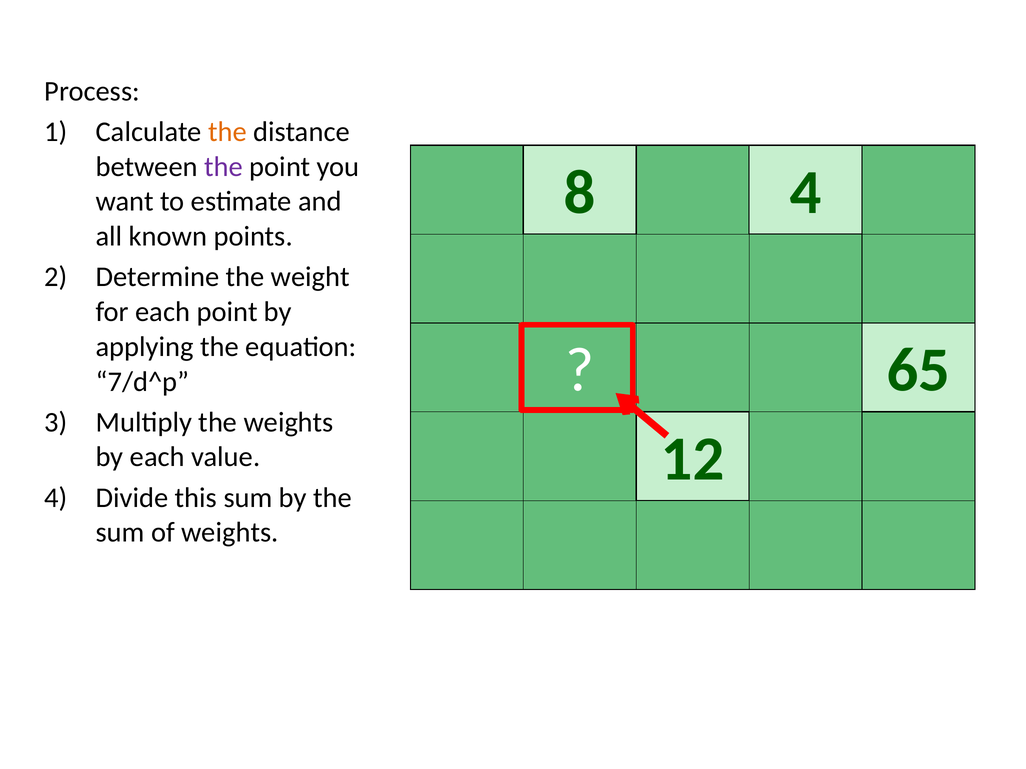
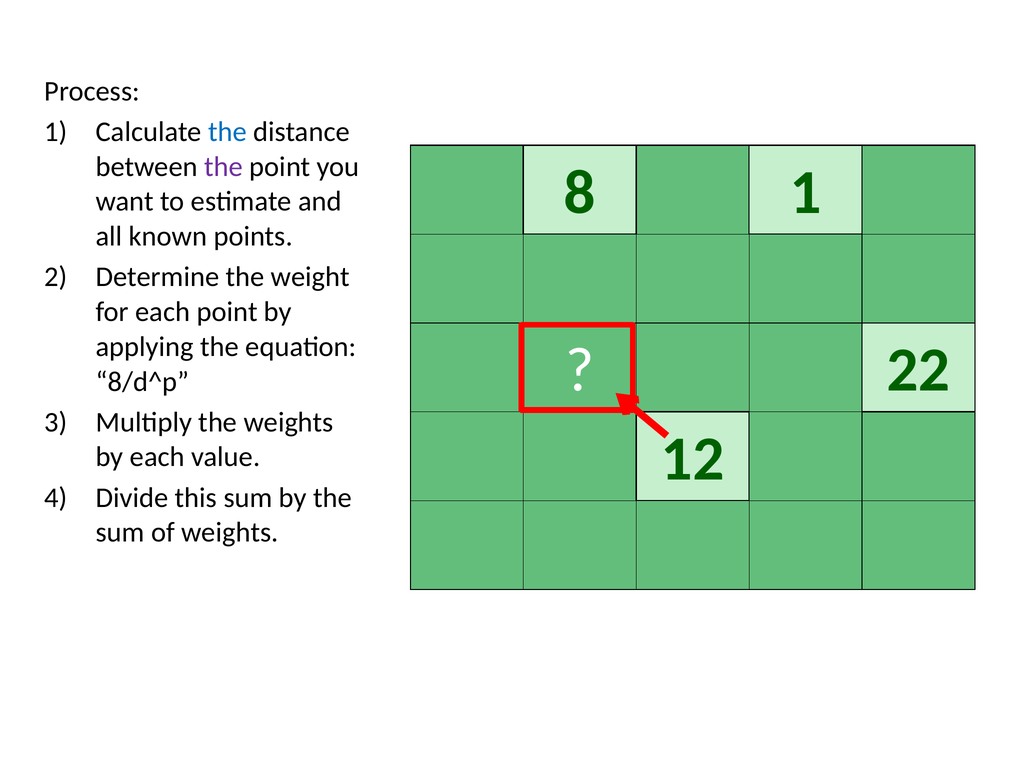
the at (227, 132) colour: orange -> blue
8 4: 4 -> 1
65: 65 -> 22
7/d^p: 7/d^p -> 8/d^p
